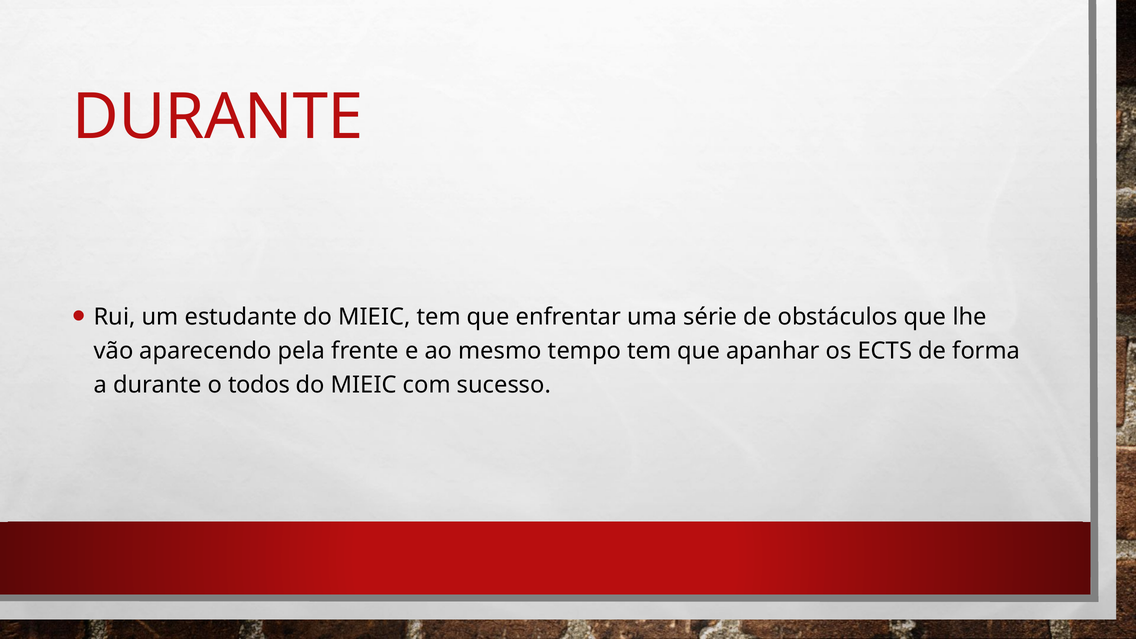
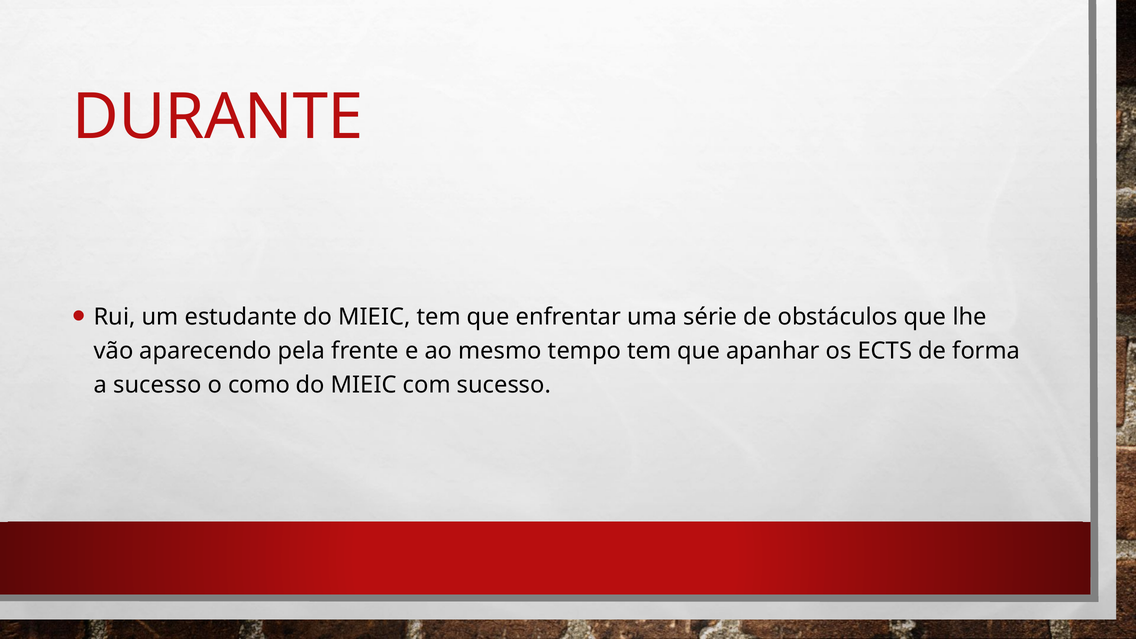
a durante: durante -> sucesso
todos: todos -> como
